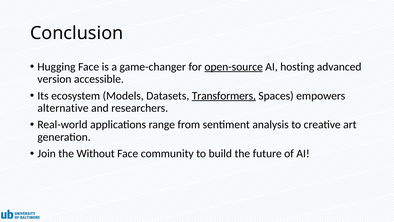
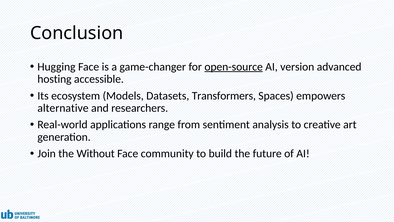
hosting: hosting -> version
version: version -> hosting
Transformers underline: present -> none
